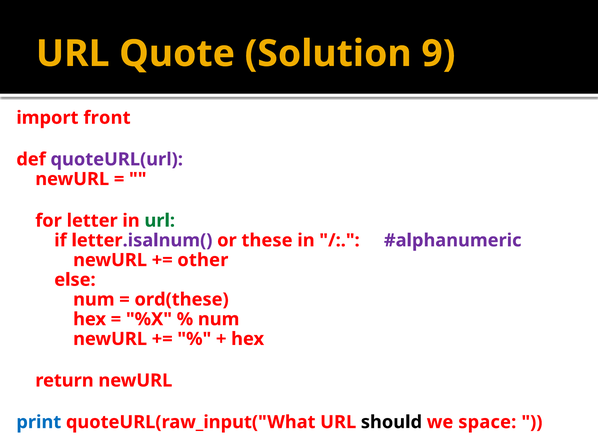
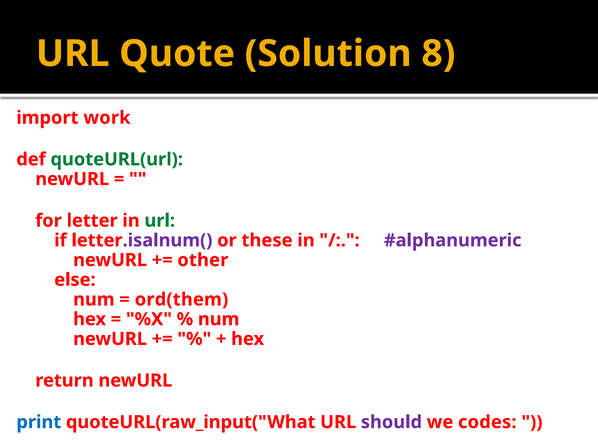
9: 9 -> 8
front: front -> work
quoteURL(url colour: purple -> green
ord(these: ord(these -> ord(them
should colour: black -> purple
space: space -> codes
